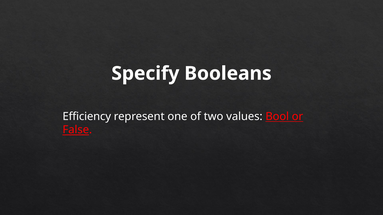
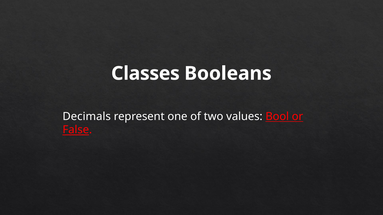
Specify: Specify -> Classes
Efficiency: Efficiency -> Decimals
